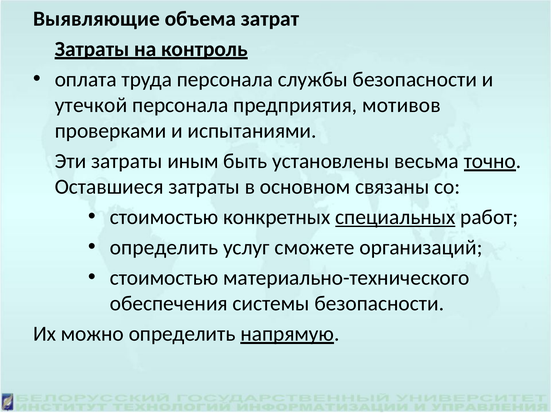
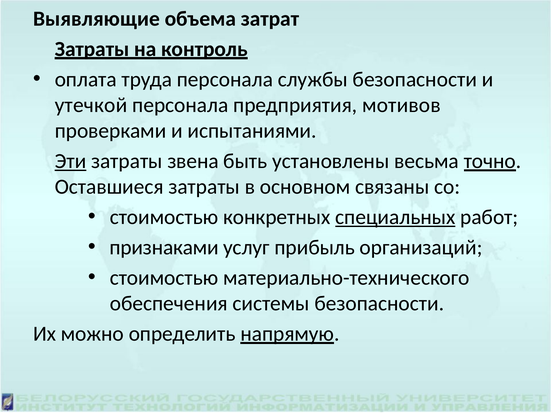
Эти underline: none -> present
иным: иным -> звена
определить at (164, 247): определить -> признаками
сможете: сможете -> прибыль
